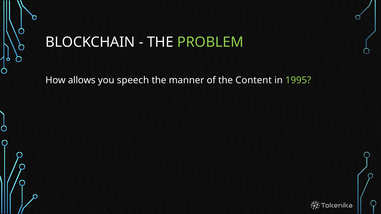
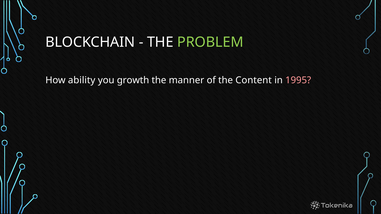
allows: allows -> ability
speech: speech -> growth
1995 colour: light green -> pink
